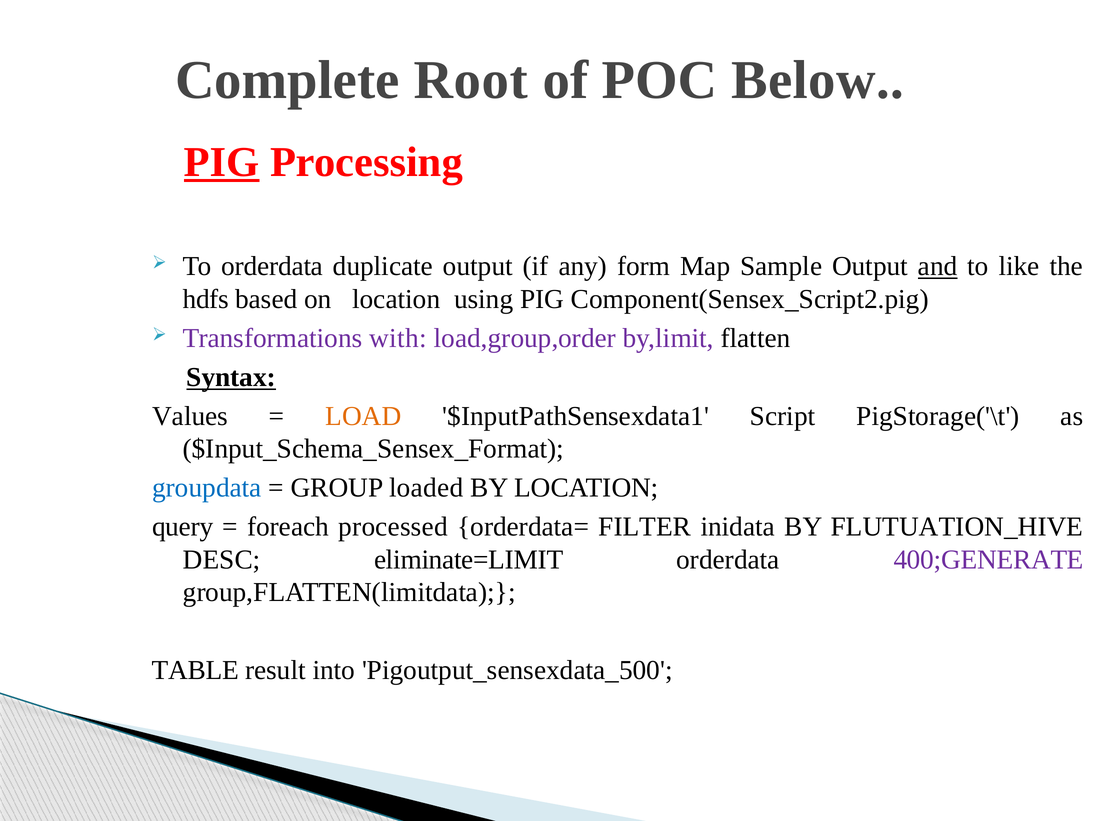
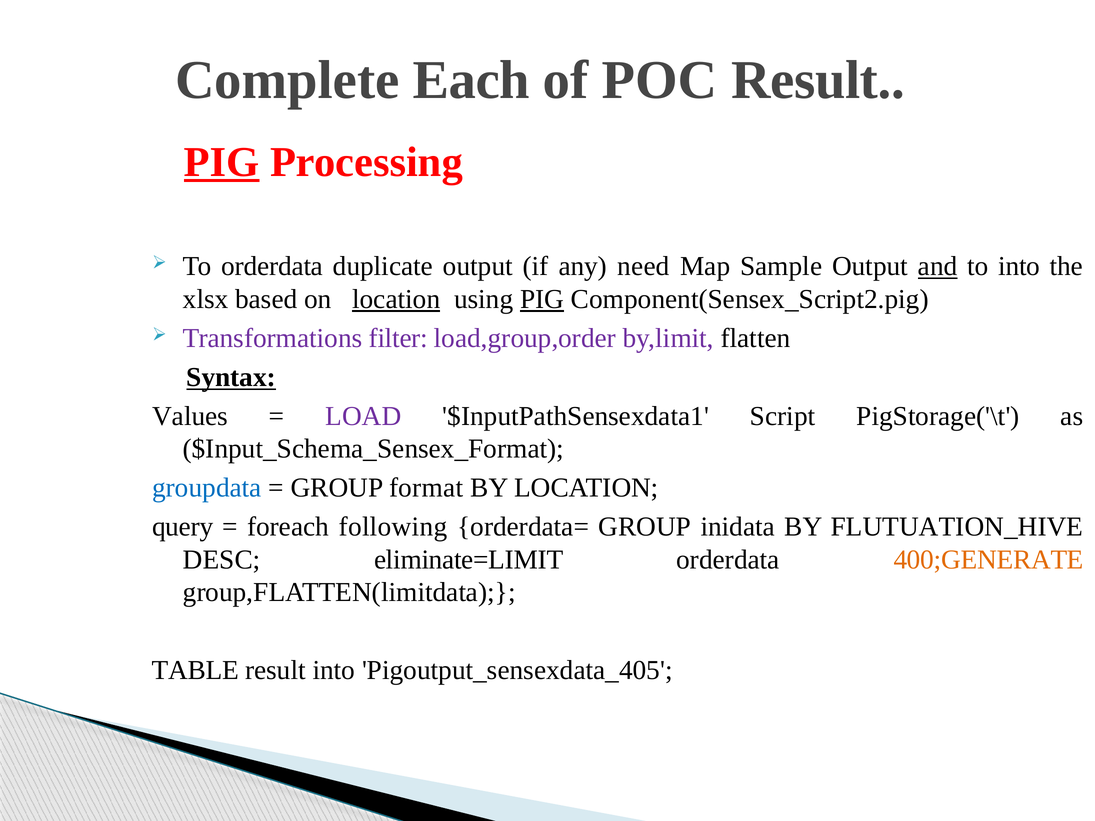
Root: Root -> Each
POC Below: Below -> Result
form: form -> need
to like: like -> into
hdfs: hdfs -> xlsx
location at (396, 299) underline: none -> present
PIG at (542, 299) underline: none -> present
with: with -> filter
LOAD colour: orange -> purple
loaded: loaded -> format
processed: processed -> following
orderdata= FILTER: FILTER -> GROUP
400;GENERATE colour: purple -> orange
Pigoutput_sensexdata_500: Pigoutput_sensexdata_500 -> Pigoutput_sensexdata_405
